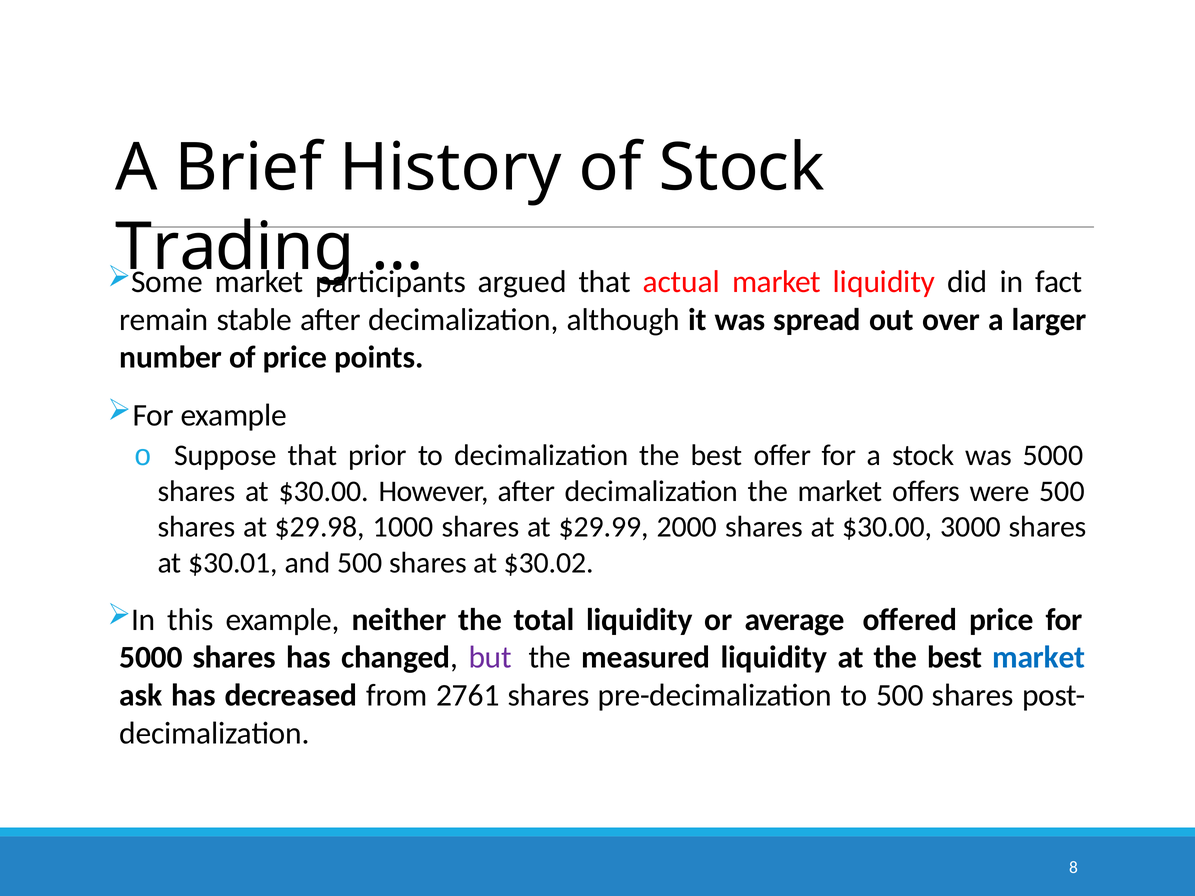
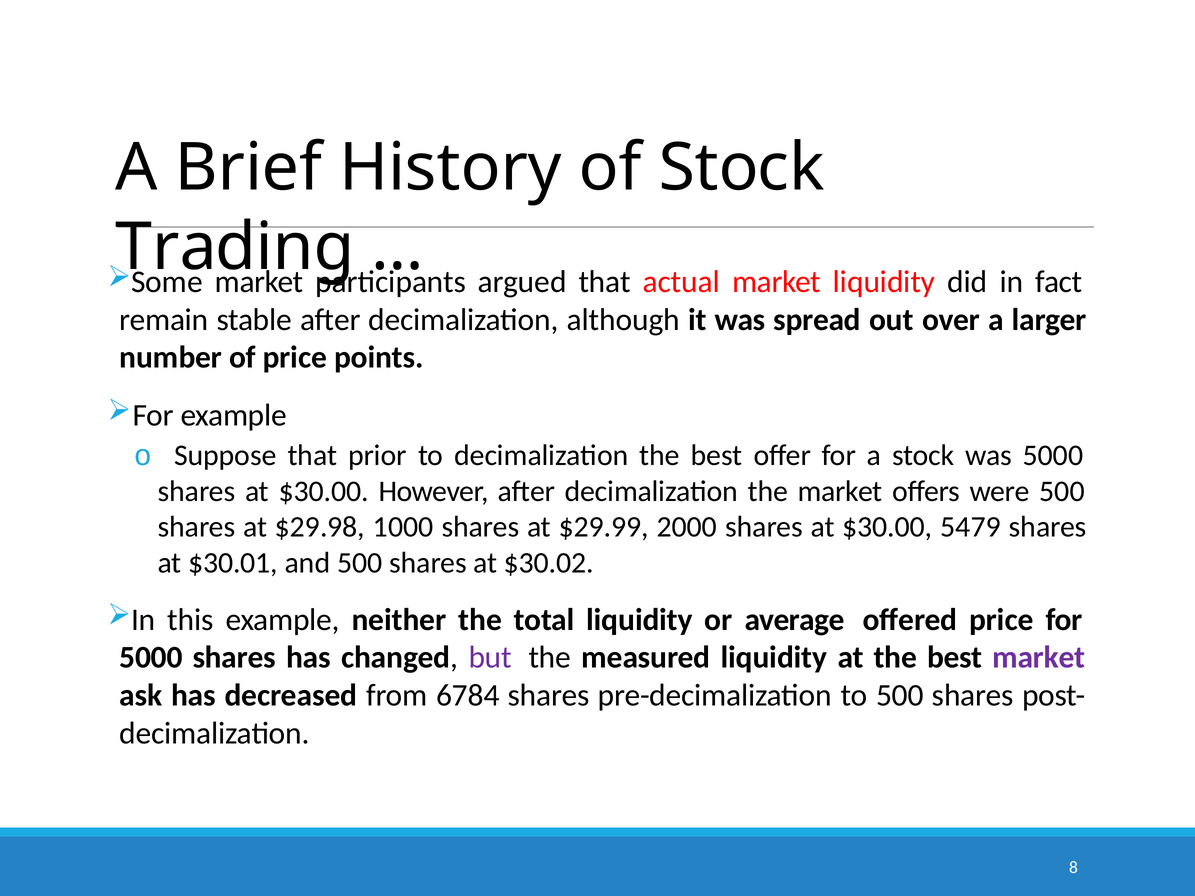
3000: 3000 -> 5479
market at (1039, 658) colour: blue -> purple
2761: 2761 -> 6784
